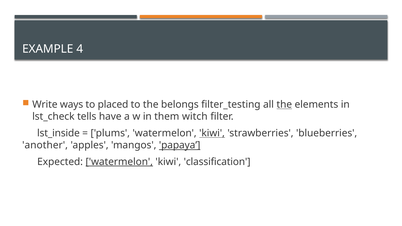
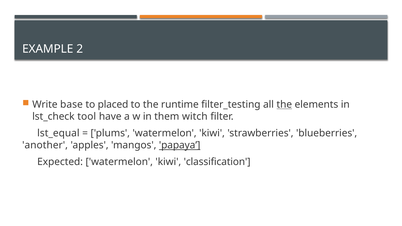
4: 4 -> 2
ways: ways -> base
belongs: belongs -> runtime
tells: tells -> tool
lst_inside: lst_inside -> lst_equal
kiwi at (212, 133) underline: present -> none
watermelon at (119, 162) underline: present -> none
